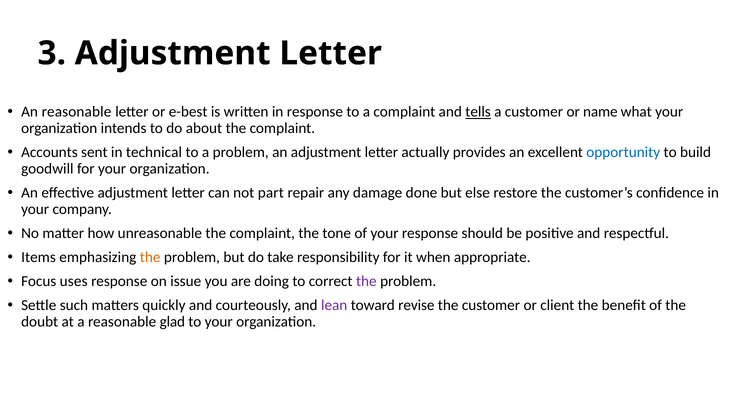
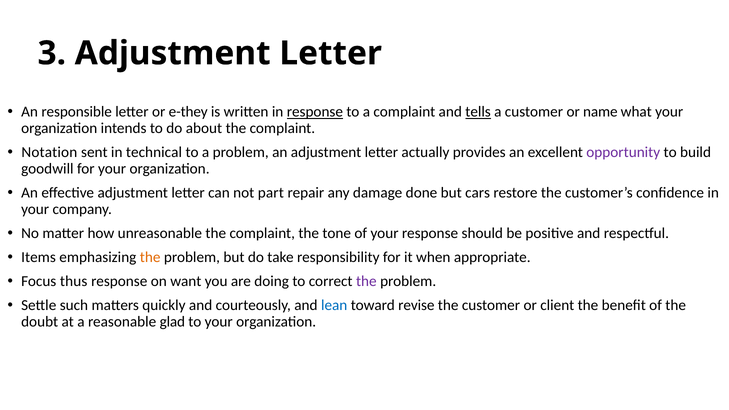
An reasonable: reasonable -> responsible
e-best: e-best -> e-they
response at (315, 112) underline: none -> present
Accounts: Accounts -> Notation
opportunity colour: blue -> purple
else: else -> cars
uses: uses -> thus
issue: issue -> want
lean colour: purple -> blue
